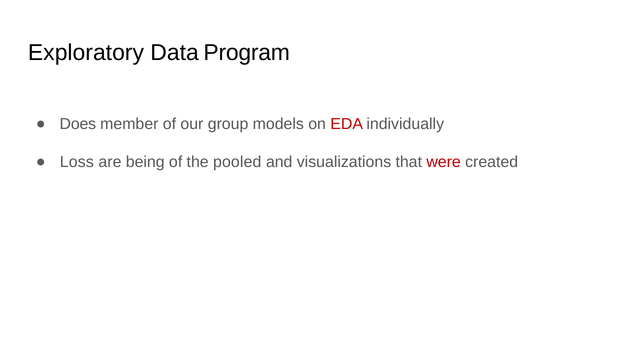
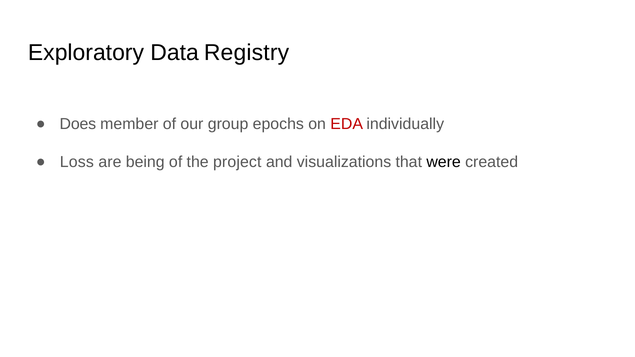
Program: Program -> Registry
models: models -> epochs
pooled: pooled -> project
were colour: red -> black
